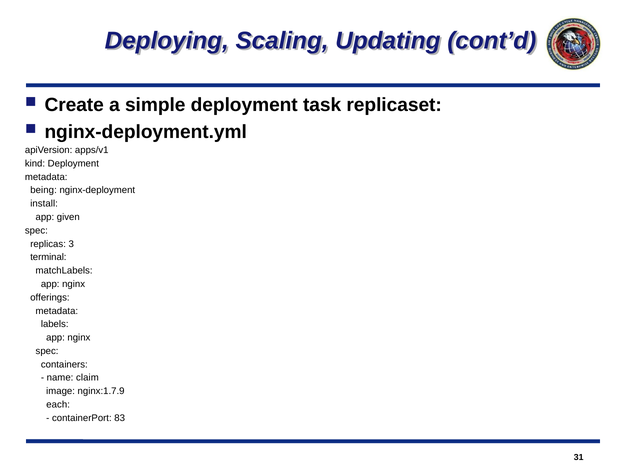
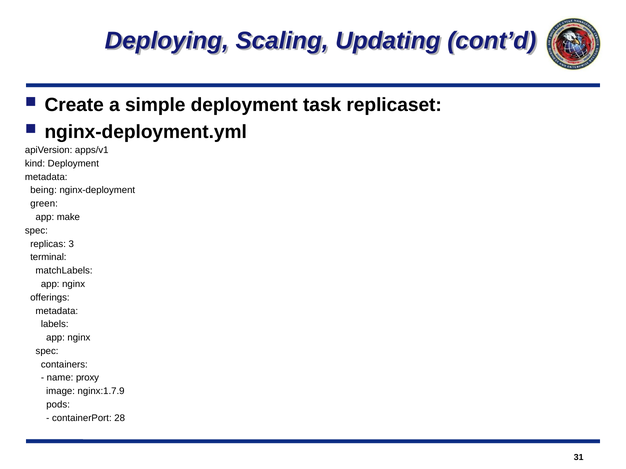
install: install -> green
given: given -> make
claim: claim -> proxy
each: each -> pods
83: 83 -> 28
